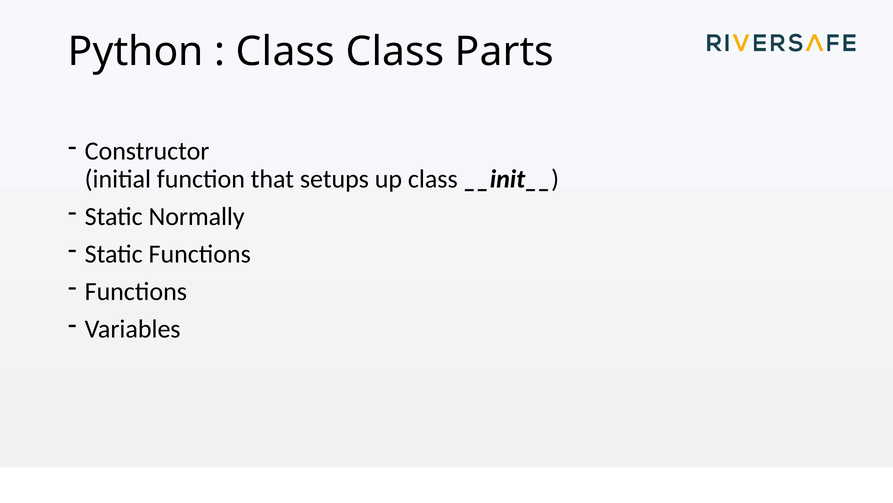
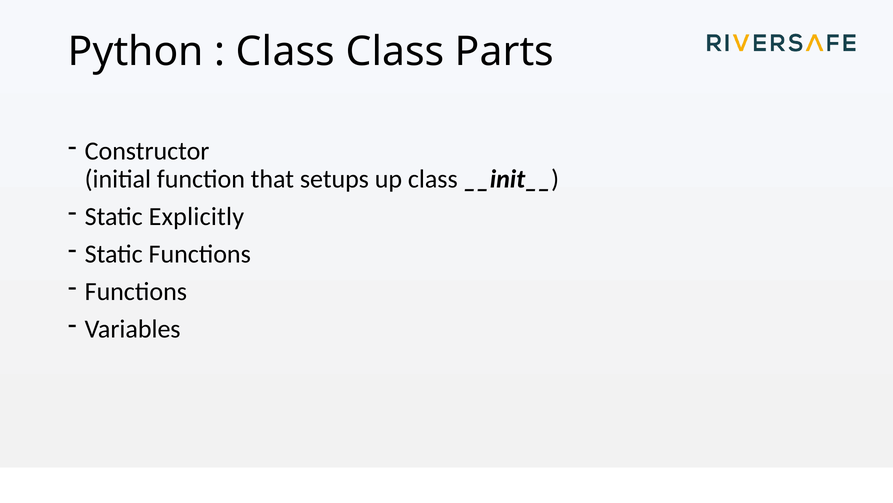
Normally: Normally -> Explicitly
